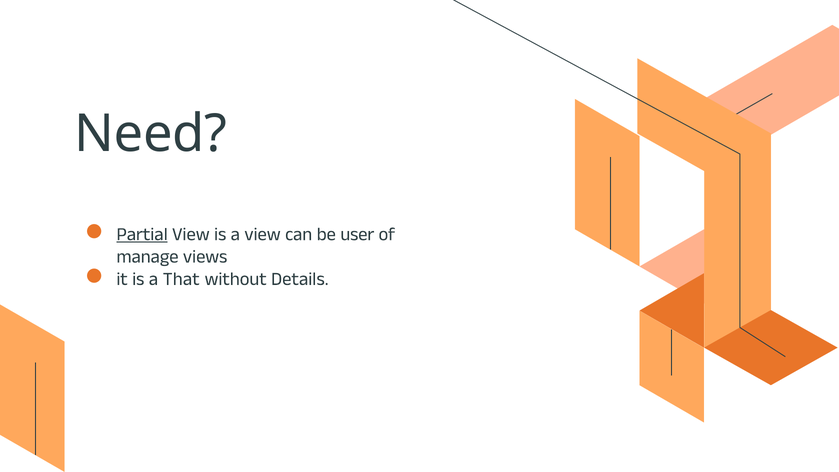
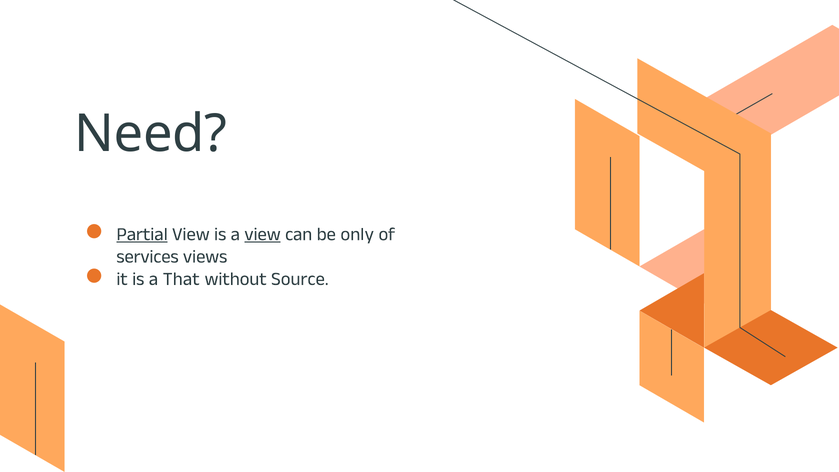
view at (263, 234) underline: none -> present
user: user -> only
manage: manage -> services
Details: Details -> Source
